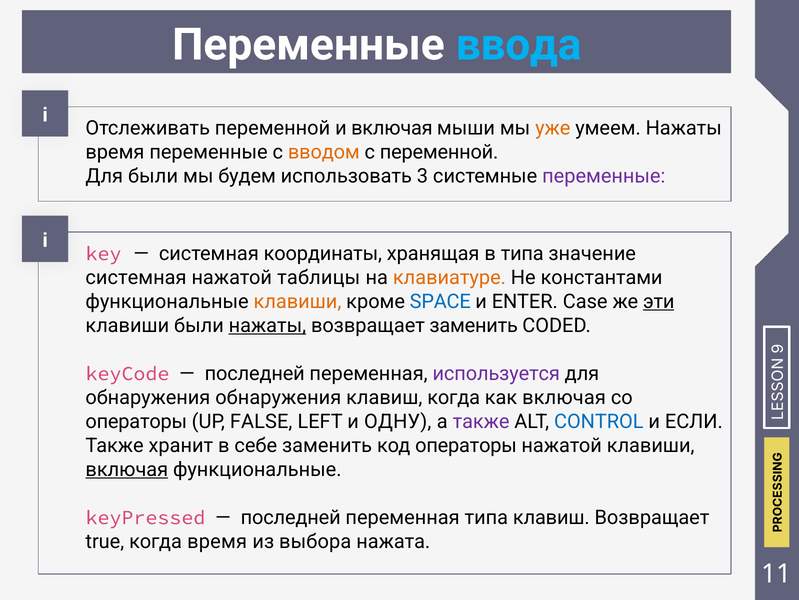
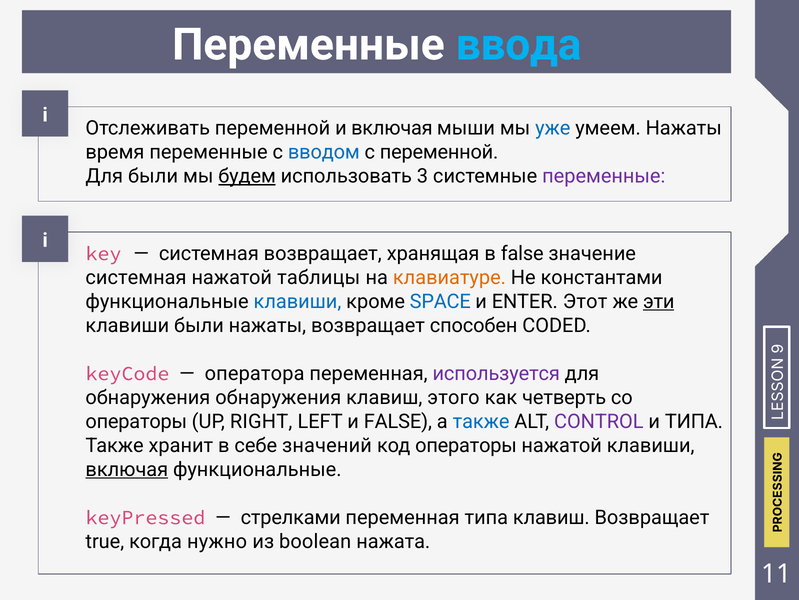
уже colour: orange -> blue
вводом colour: orange -> blue
будем underline: none -> present
системная координаты: координаты -> возвращает
в типа: типа -> false
клавиши at (297, 301) colour: orange -> blue
Case: Case -> Этот
нажаты at (267, 325) underline: present -> none
возвращает заменить: заменить -> способен
последней at (255, 373): последней -> оператора
клавиш когда: когда -> этого
как включая: включая -> четверть
FALSE: FALSE -> RIGHT
и ОДНУ: ОДНУ -> FALSE
также at (481, 421) colour: purple -> blue
CONTROL colour: blue -> purple
и ЕСЛИ: ЕСЛИ -> ТИПА
себе заменить: заменить -> значений
последней at (291, 517): последней -> стрелками
когда время: время -> нужно
выбора: выбора -> boolean
